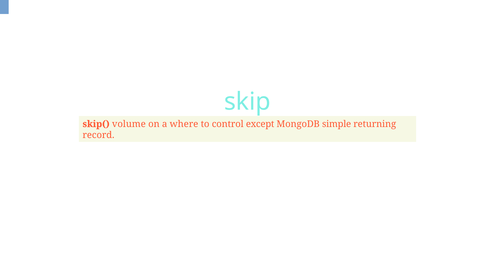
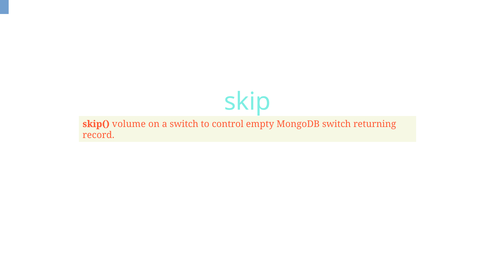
a where: where -> switch
except: except -> empty
MongoDB simple: simple -> switch
